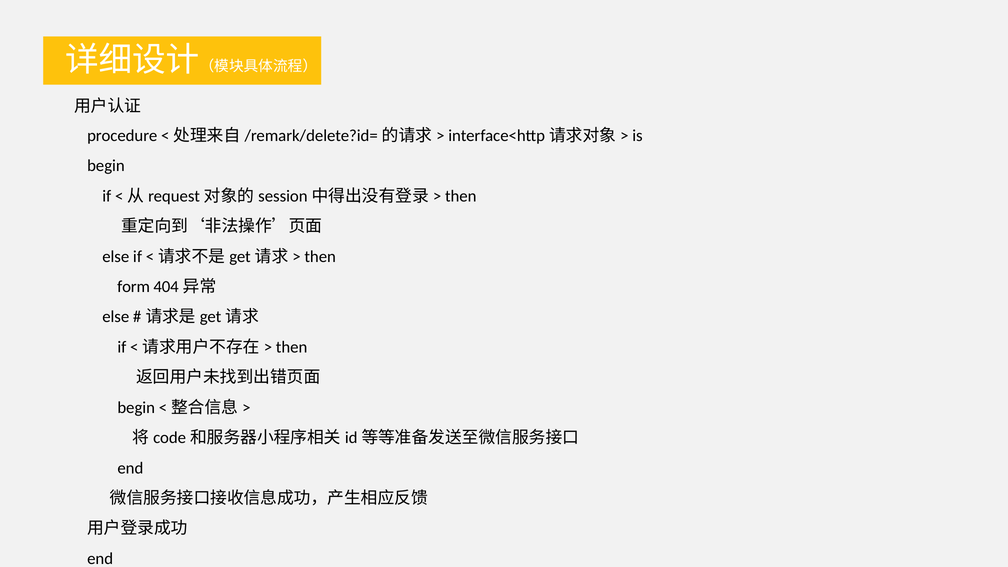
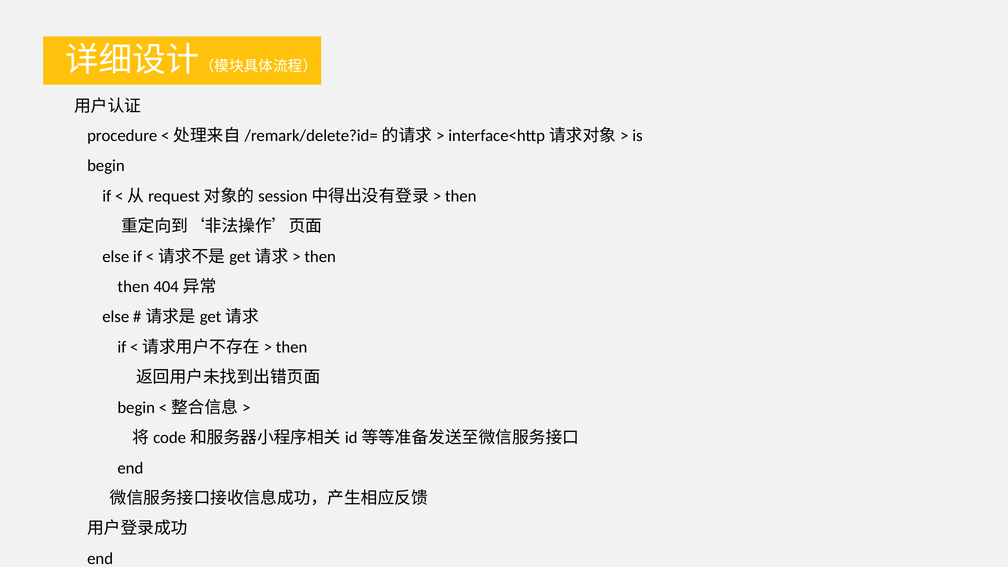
form at (134, 287): form -> then
